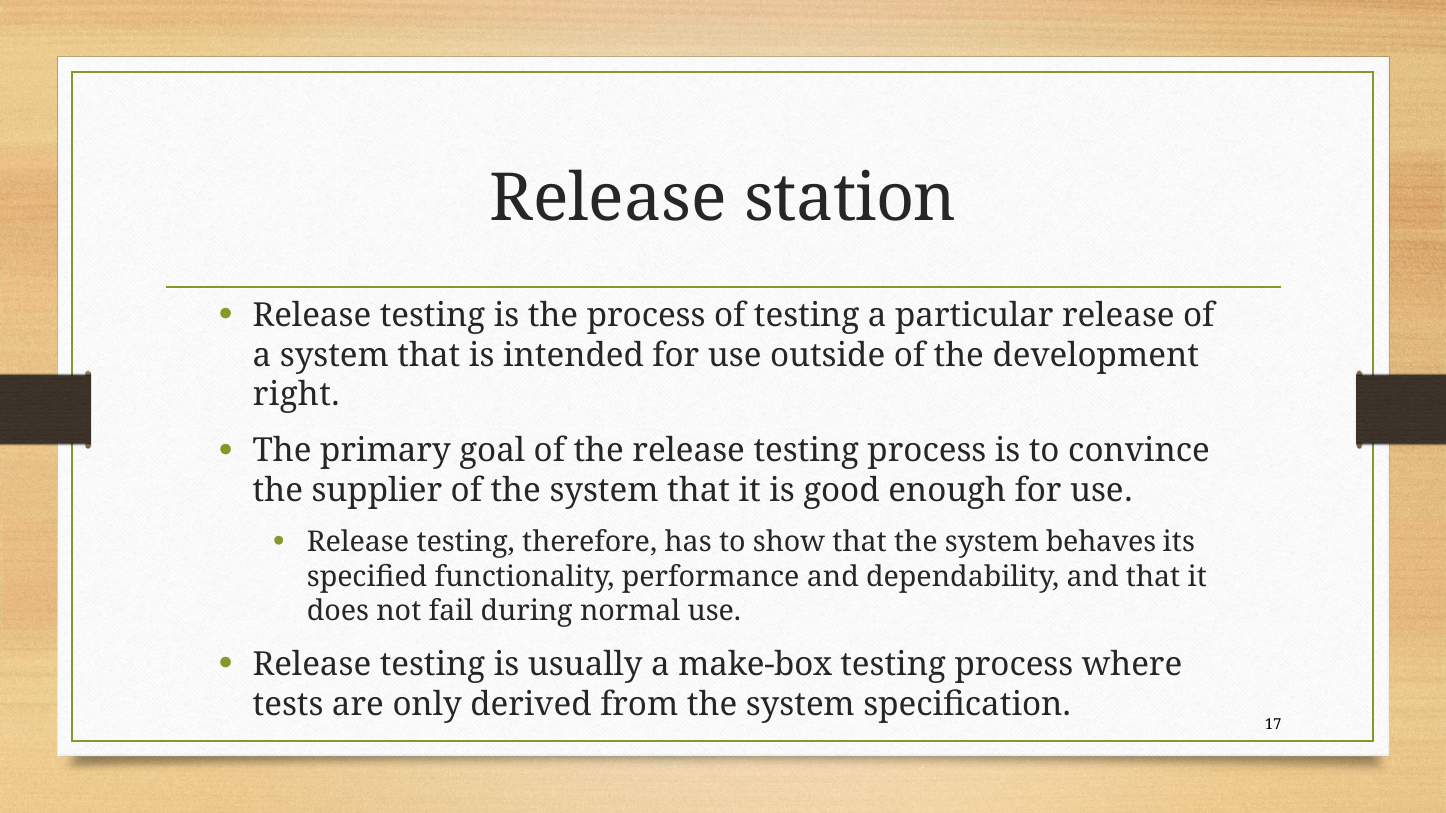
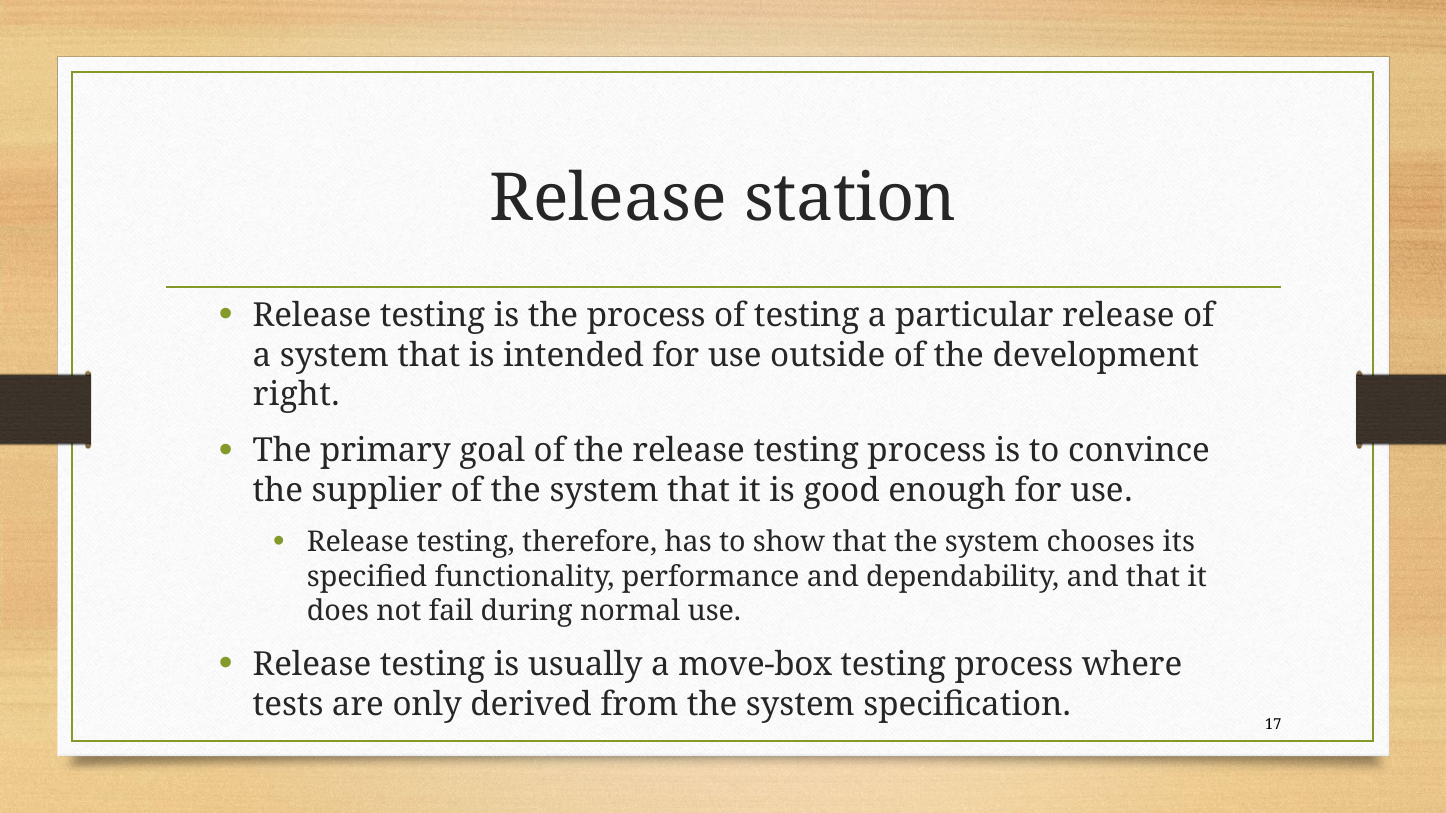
behaves: behaves -> chooses
make-box: make-box -> move-box
